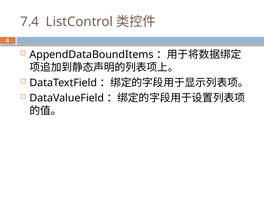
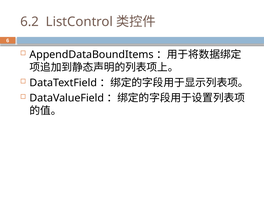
7.4: 7.4 -> 6.2
